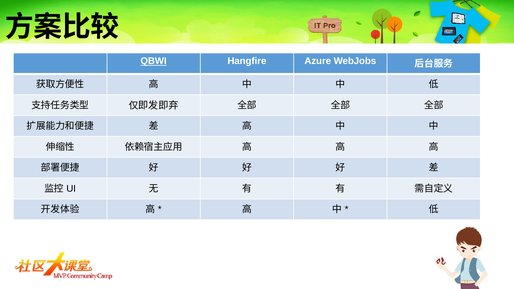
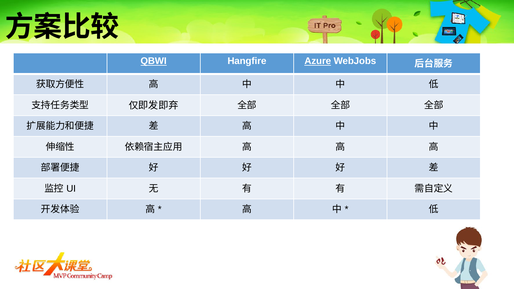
Azure underline: none -> present
